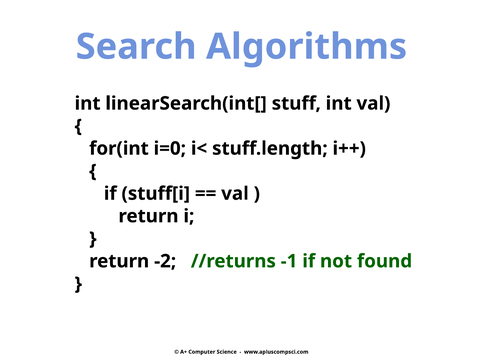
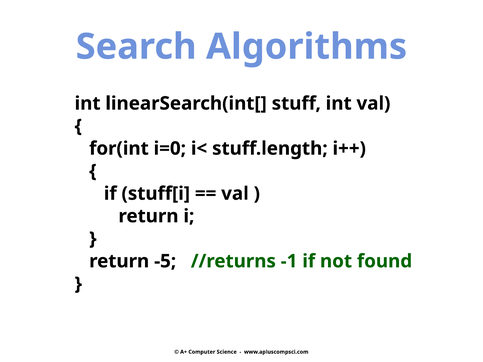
-2: -2 -> -5
